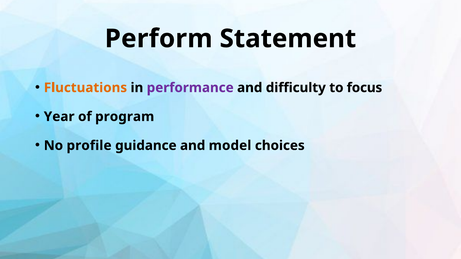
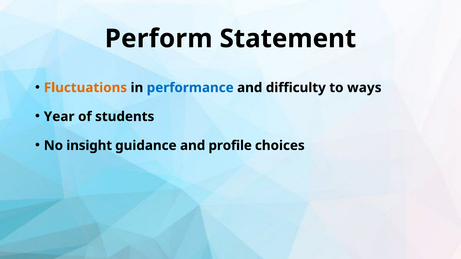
performance colour: purple -> blue
focus: focus -> ways
program: program -> students
profile: profile -> insight
model: model -> profile
